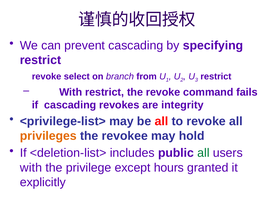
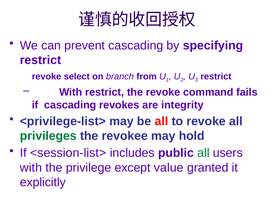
privileges colour: orange -> green
<deletion-list>: <deletion-list> -> <session-list>
hours: hours -> value
